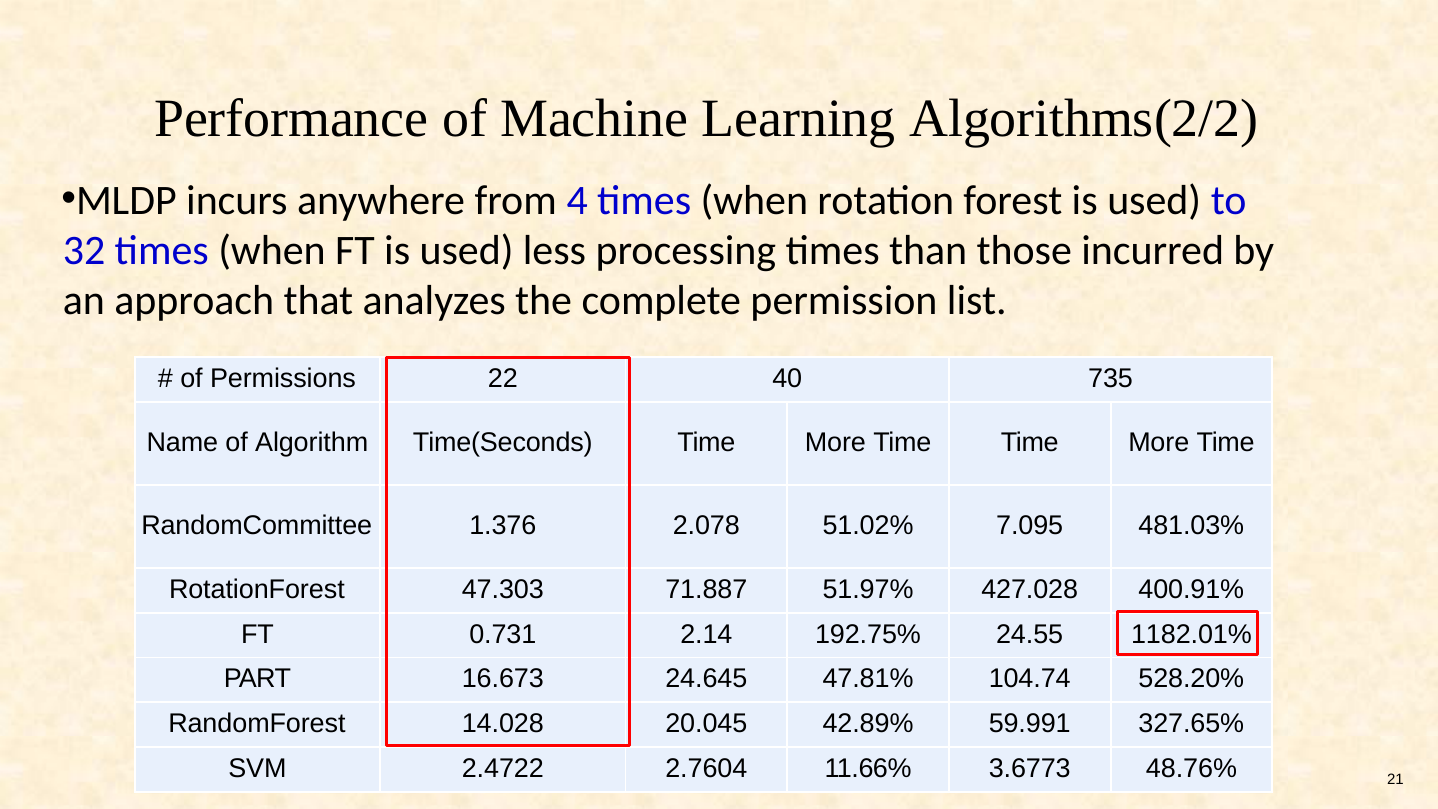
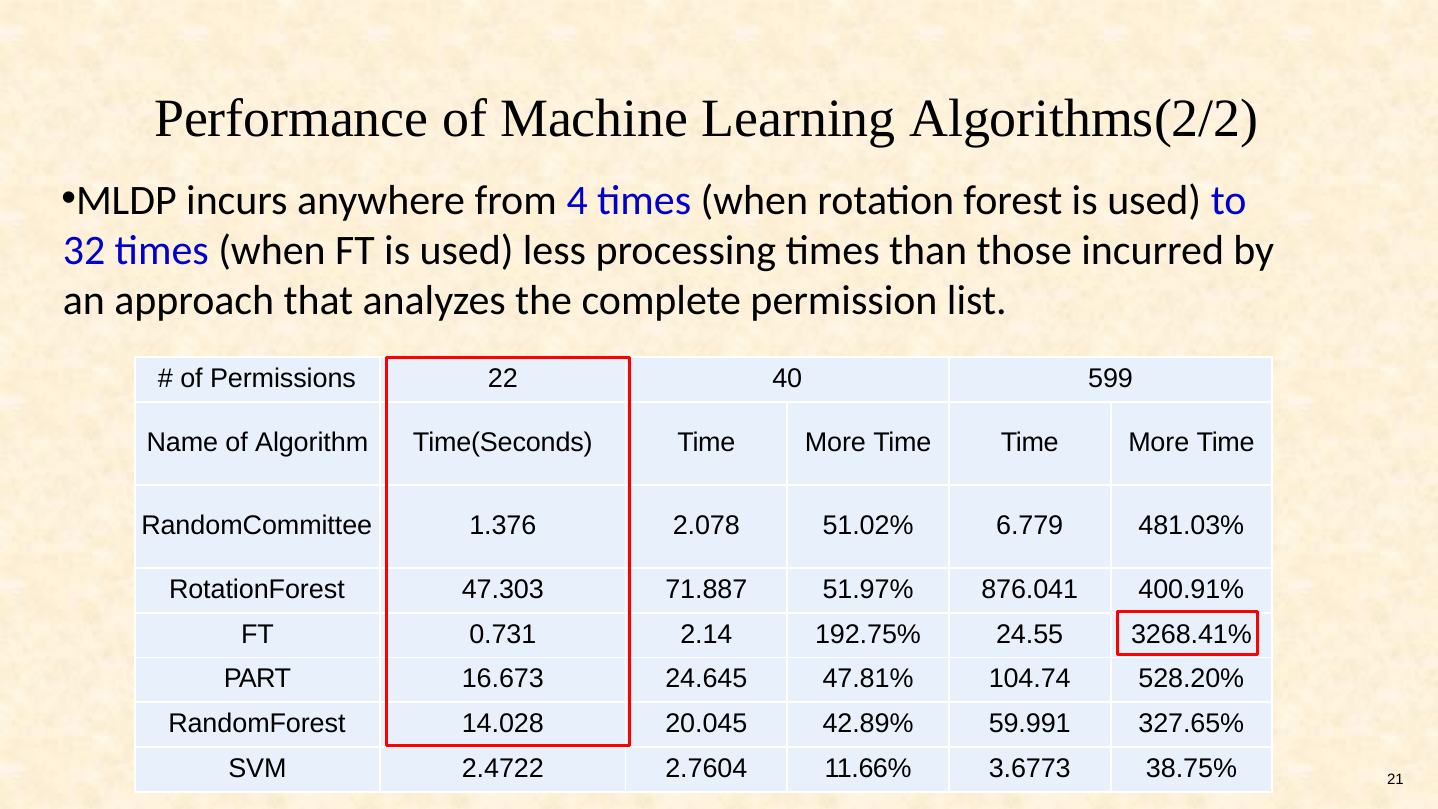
735: 735 -> 599
7.095: 7.095 -> 6.779
427.028: 427.028 -> 876.041
1182.01%: 1182.01% -> 3268.41%
48.76%: 48.76% -> 38.75%
